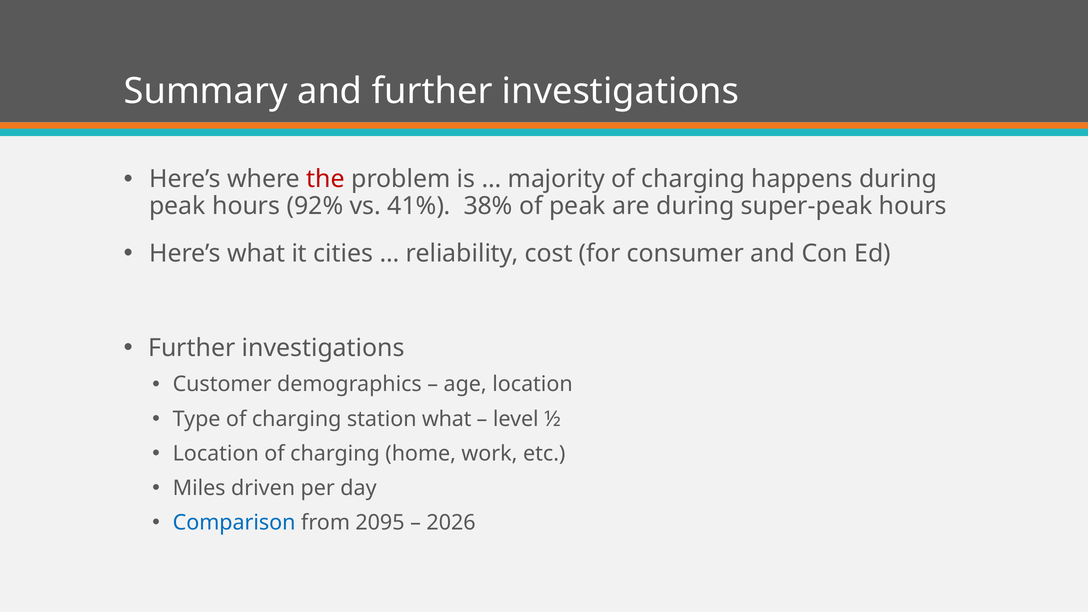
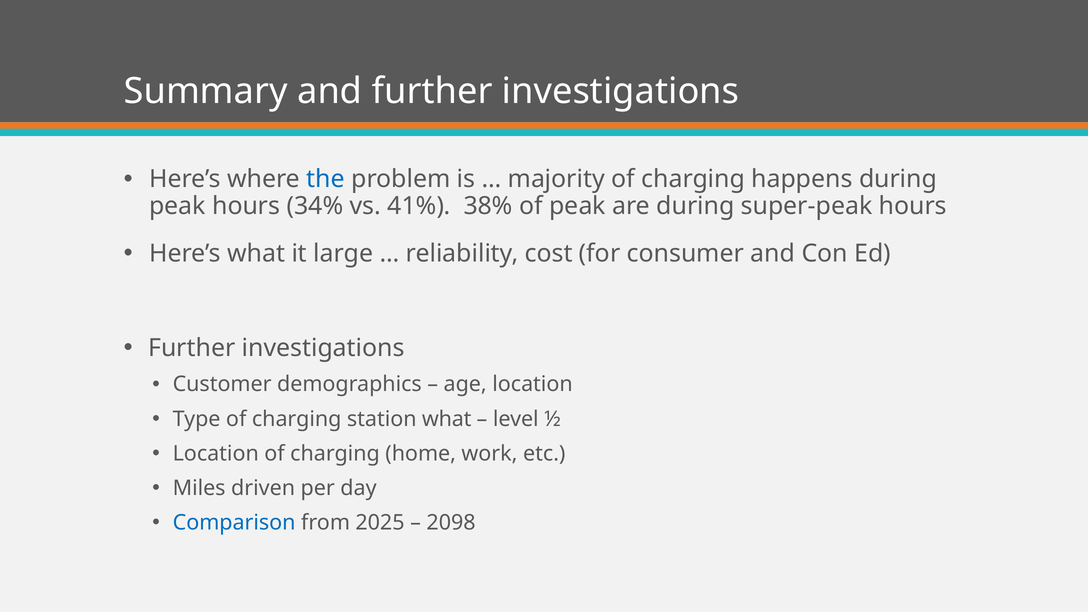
the colour: red -> blue
92%: 92% -> 34%
cities: cities -> large
2095: 2095 -> 2025
2026: 2026 -> 2098
